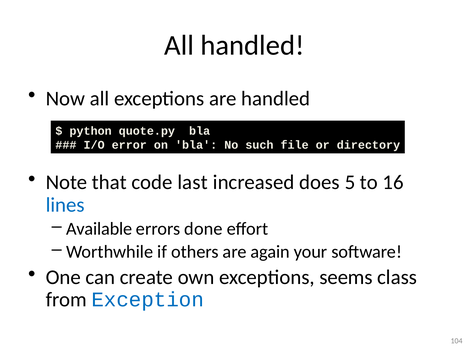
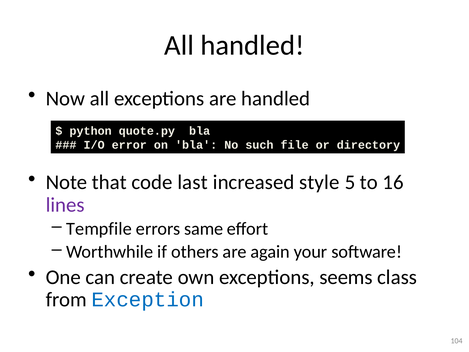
does: does -> style
lines colour: blue -> purple
Available: Available -> Tempfile
done: done -> same
